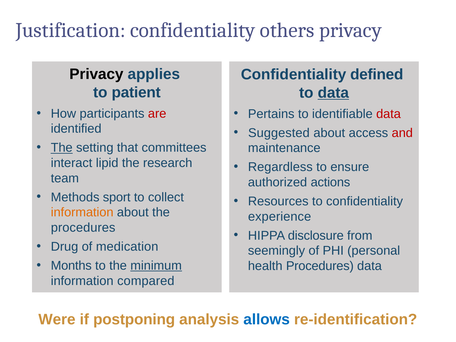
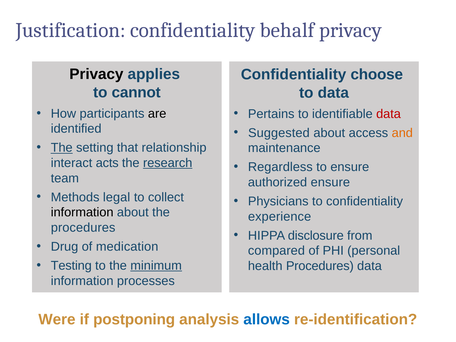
others: others -> behalf
defined: defined -> choose
patient: patient -> cannot
data at (333, 93) underline: present -> none
are colour: red -> black
and colour: red -> orange
committees: committees -> relationship
lipid: lipid -> acts
research underline: none -> present
authorized actions: actions -> ensure
sport: sport -> legal
Resources: Resources -> Physicians
information at (82, 212) colour: orange -> black
seemingly: seemingly -> compared
Months: Months -> Testing
compared: compared -> processes
